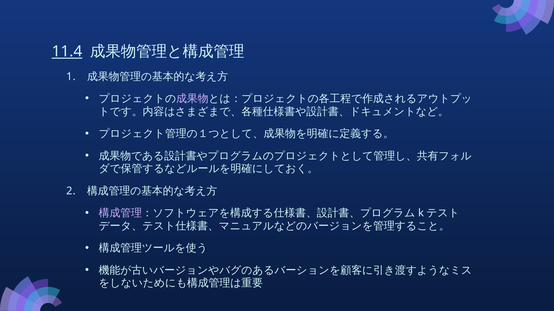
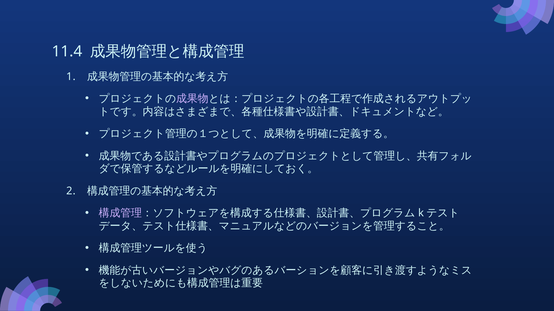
11.4 underline: present -> none
